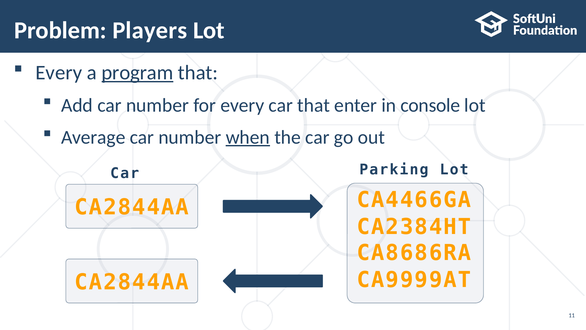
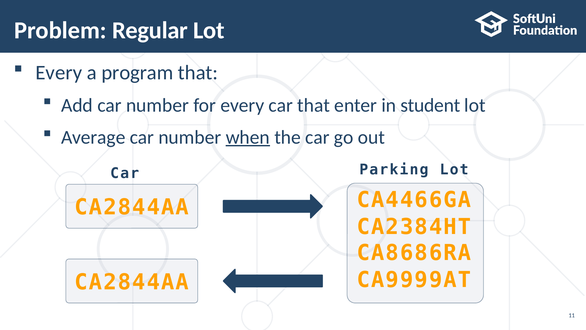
Players: Players -> Regular
program underline: present -> none
console: console -> student
